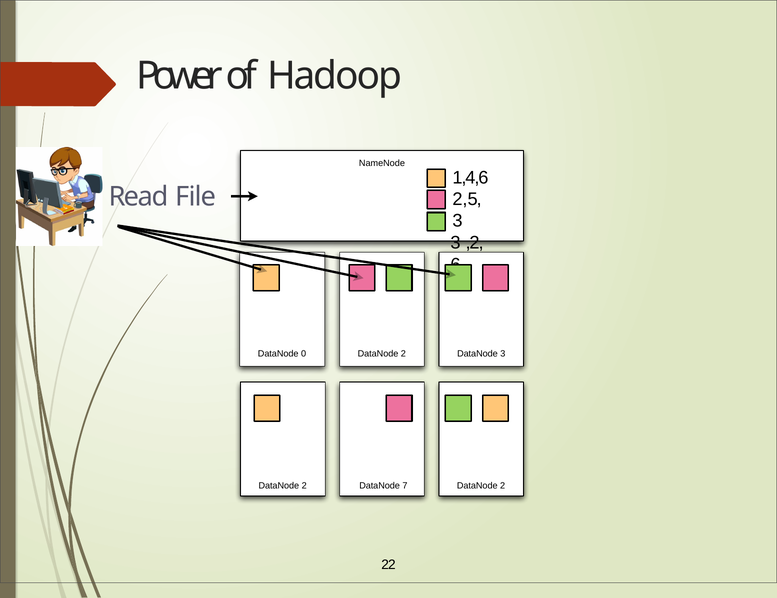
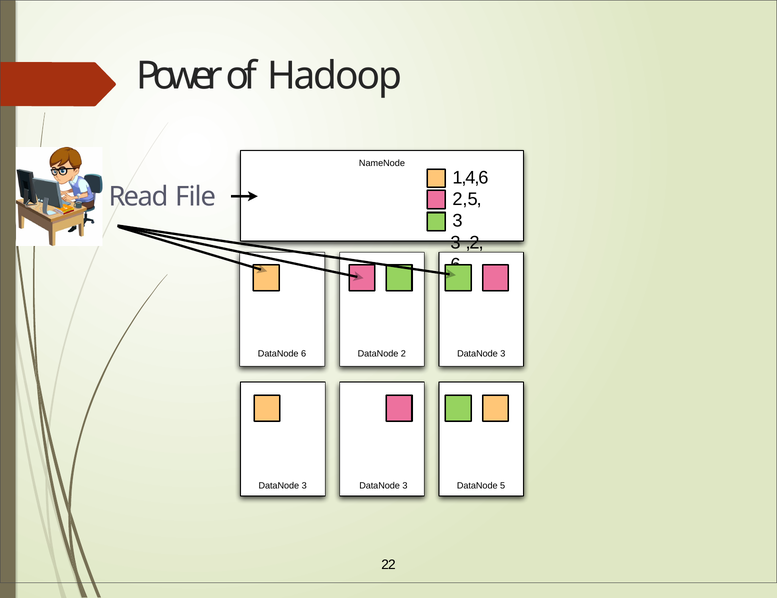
DataNode 0: 0 -> 6
2 at (304, 486): 2 -> 3
7 at (405, 486): 7 -> 3
2 at (503, 486): 2 -> 5
